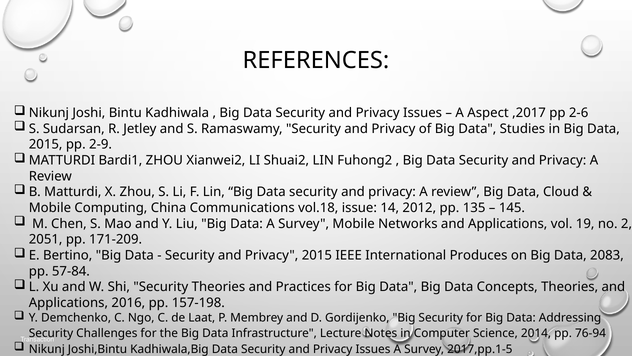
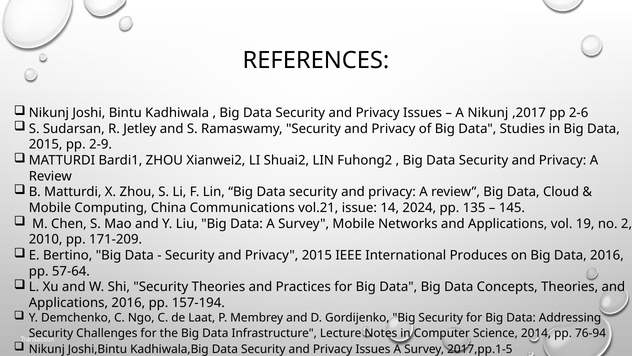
A Aspect: Aspect -> Nikunj
vol.18: vol.18 -> vol.21
2012: 2012 -> 2024
2051: 2051 -> 2010
Data 2083: 2083 -> 2016
57-84: 57-84 -> 57-64
157-198: 157-198 -> 157-194
